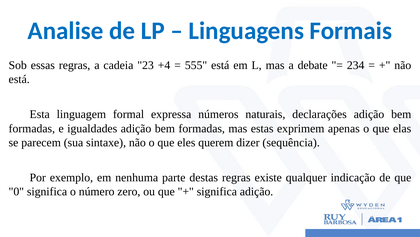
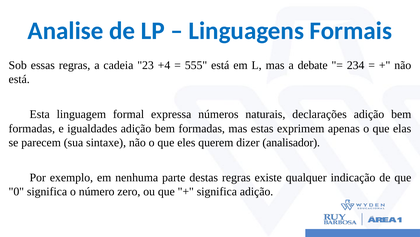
sequência: sequência -> analisador
